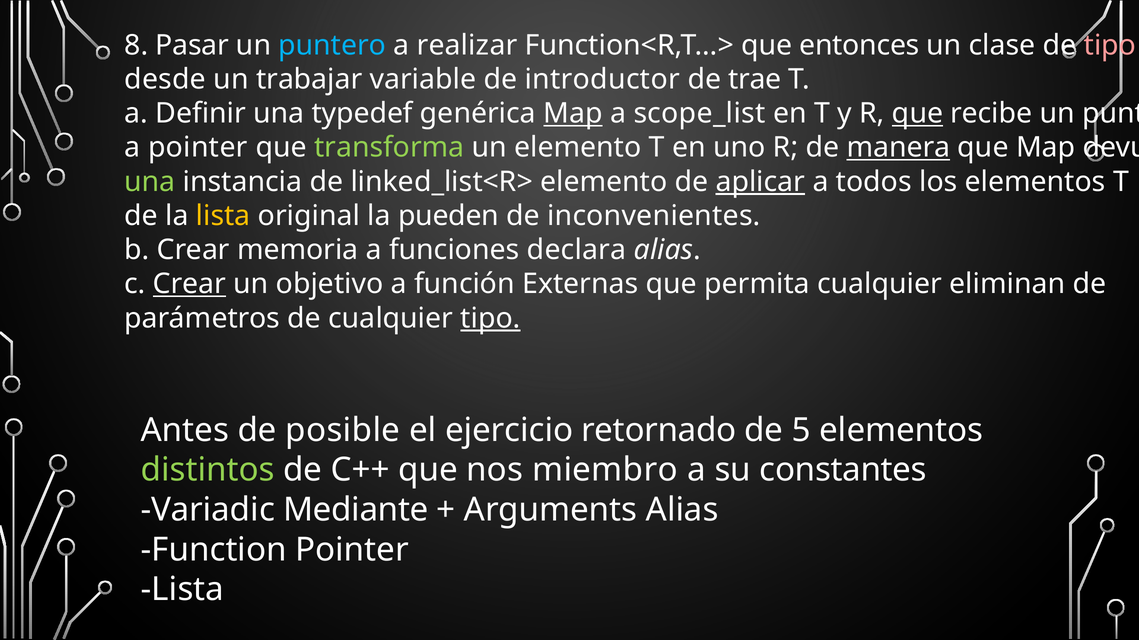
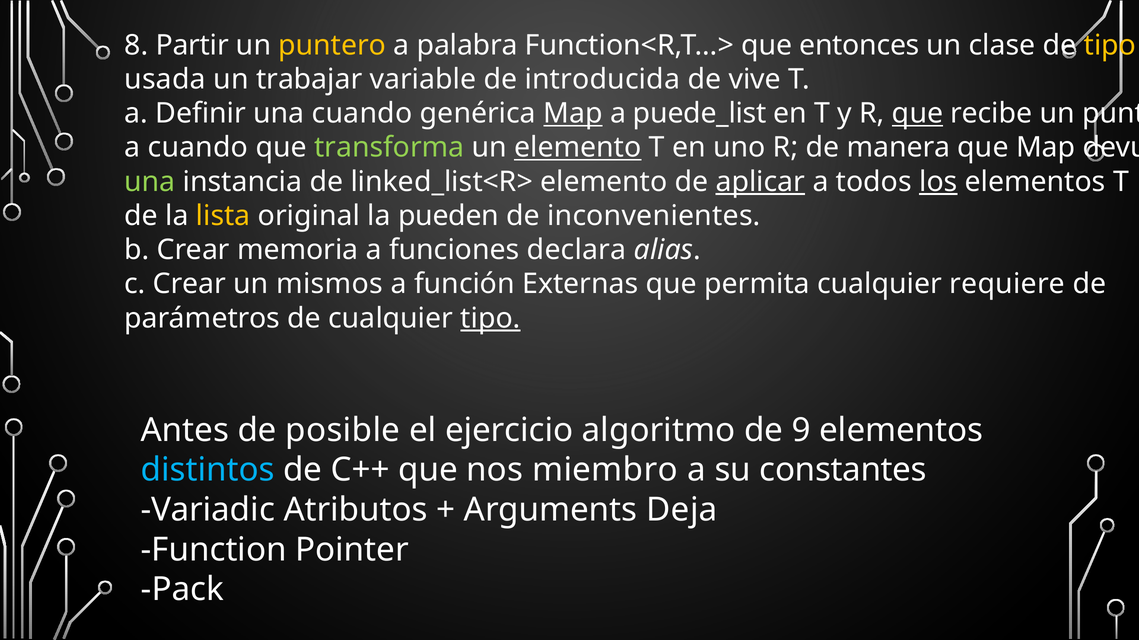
Pasar: Pasar -> Partir
puntero at (332, 45) colour: light blue -> yellow
realizar: realizar -> palabra
tipo at (1110, 45) colour: pink -> yellow
desde: desde -> usada
introductor: introductor -> introducida
trae: trae -> vive
una typedef: typedef -> cuando
scope_list: scope_list -> puede_list
a pointer: pointer -> cuando
elemento at (578, 148) underline: none -> present
manera underline: present -> none
los underline: none -> present
Crear at (189, 284) underline: present -> none
objetivo: objetivo -> mismos
eliminan: eliminan -> requiere
retornado: retornado -> algoritmo
5: 5 -> 9
distintos colour: light green -> light blue
Mediante: Mediante -> Atributos
Arguments Alias: Alias -> Deja
Lista at (182, 590): Lista -> Pack
